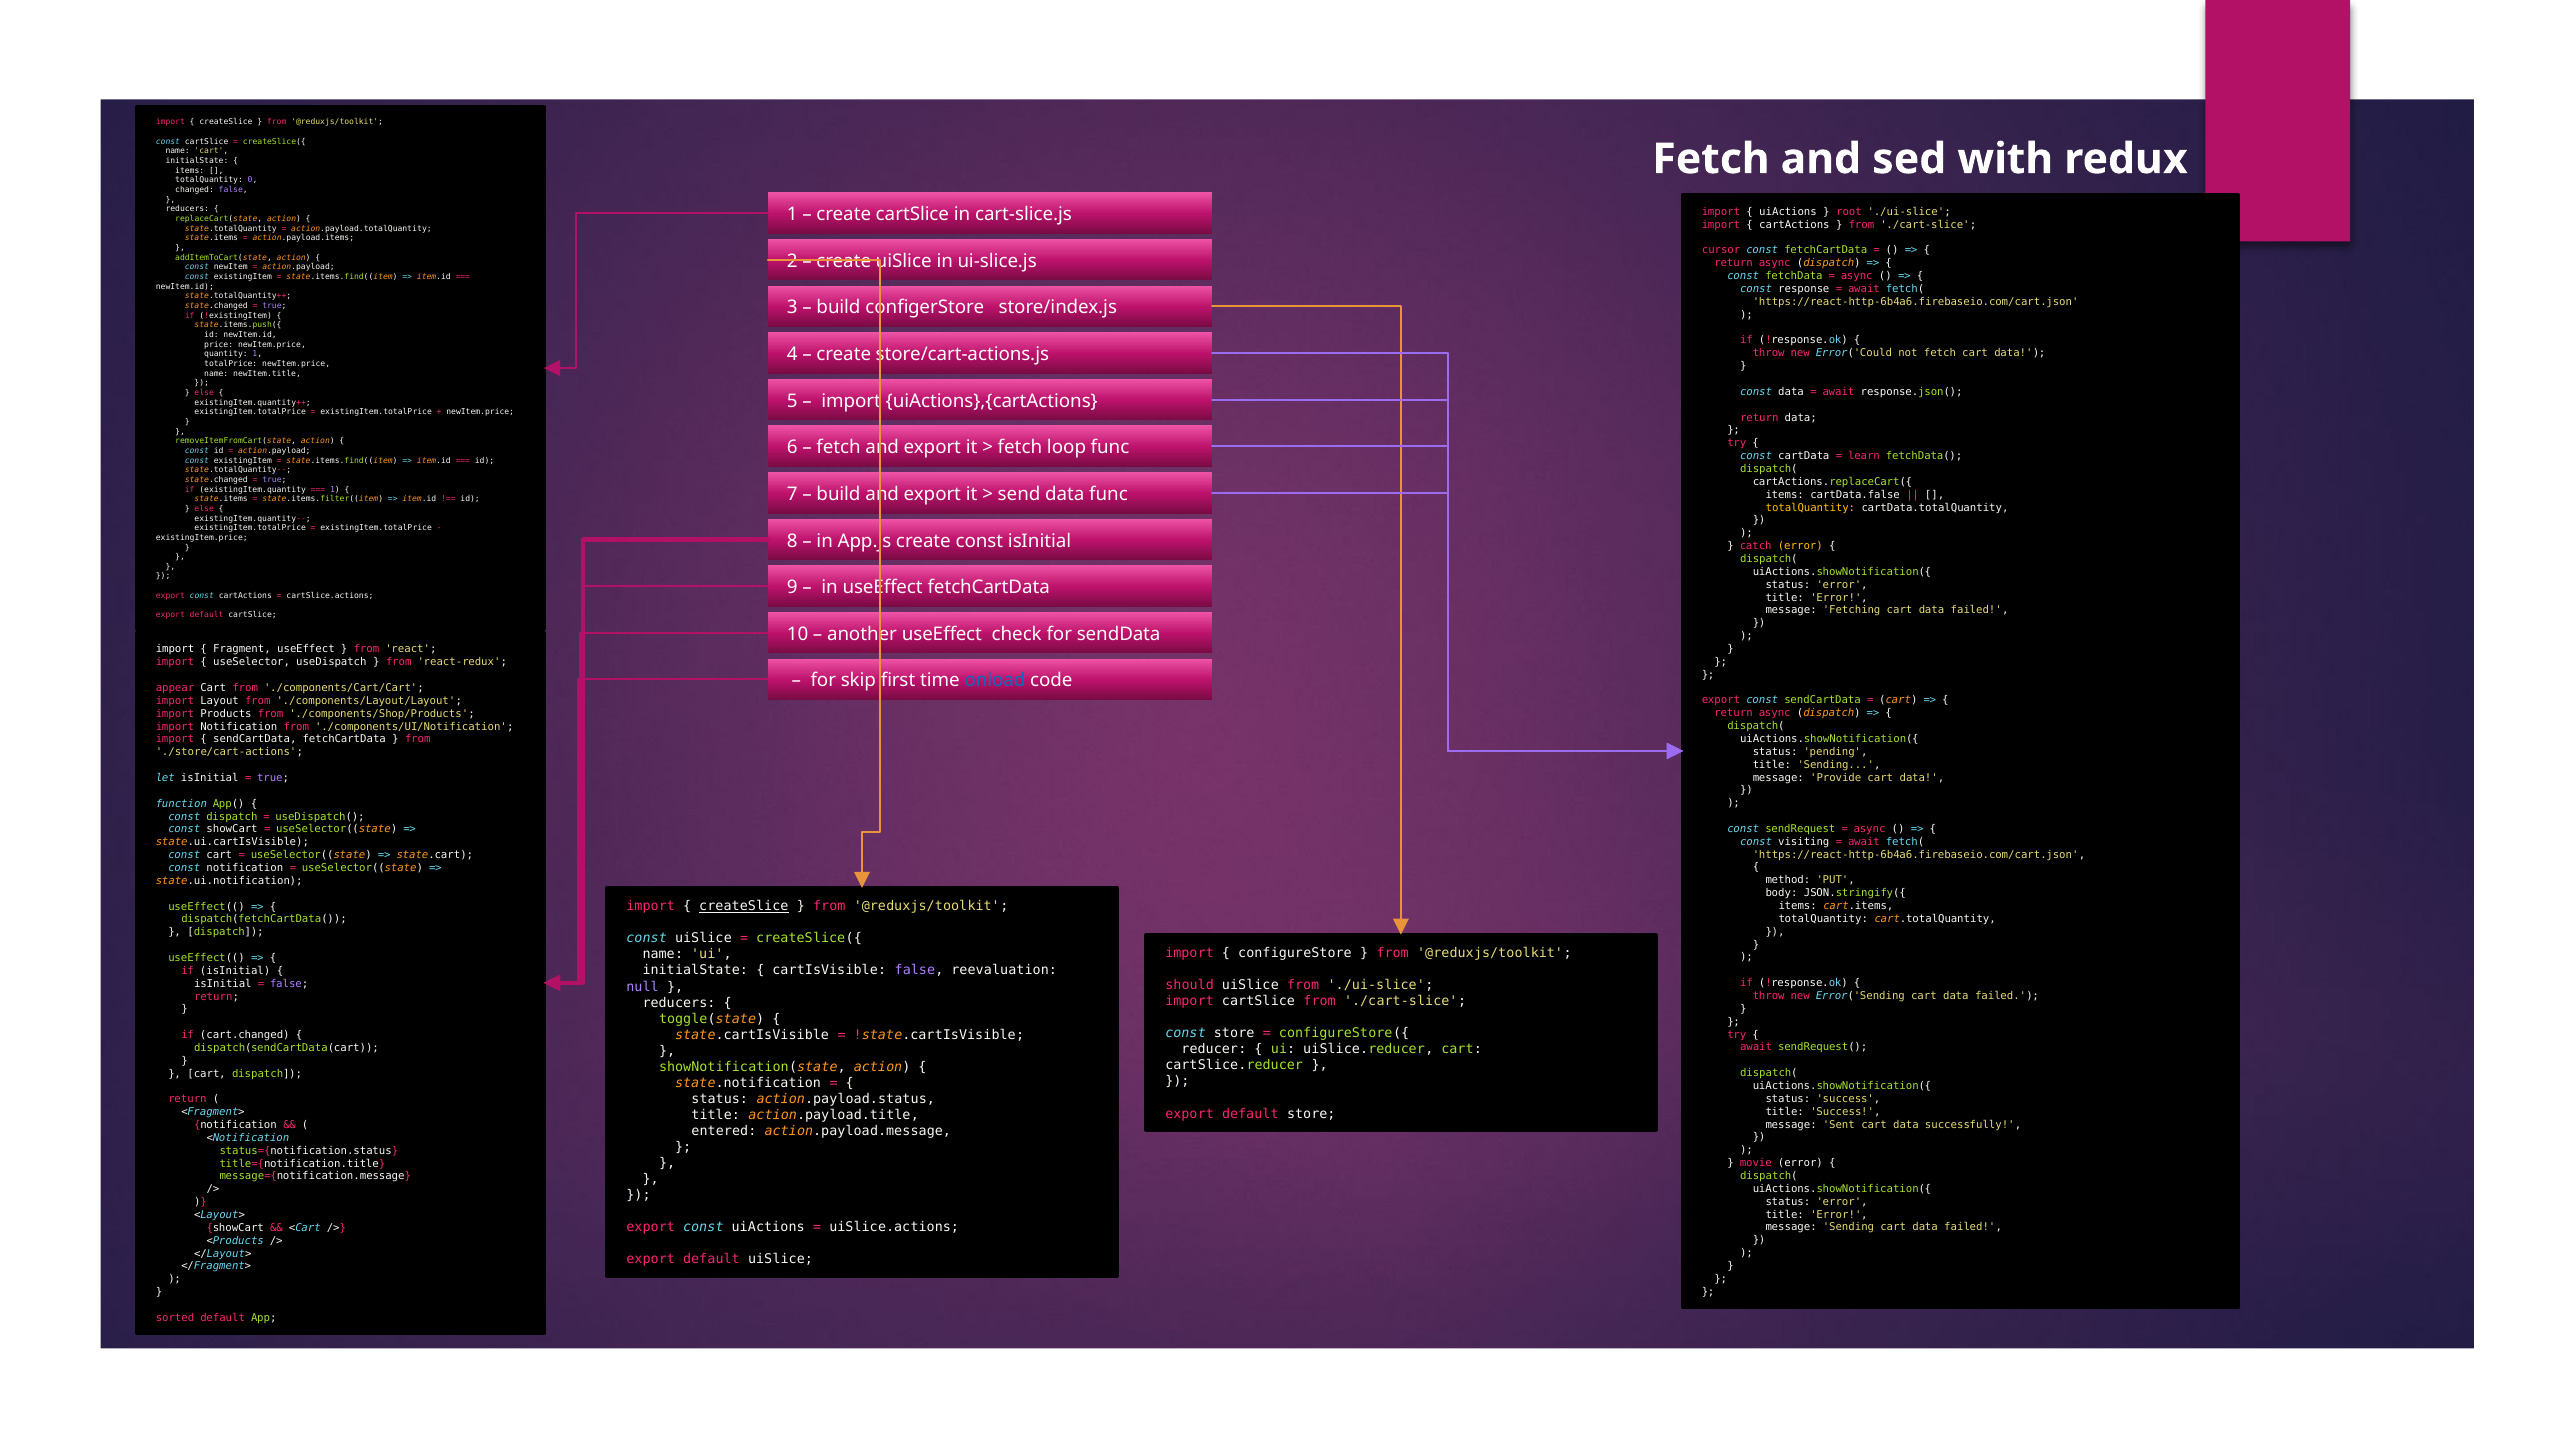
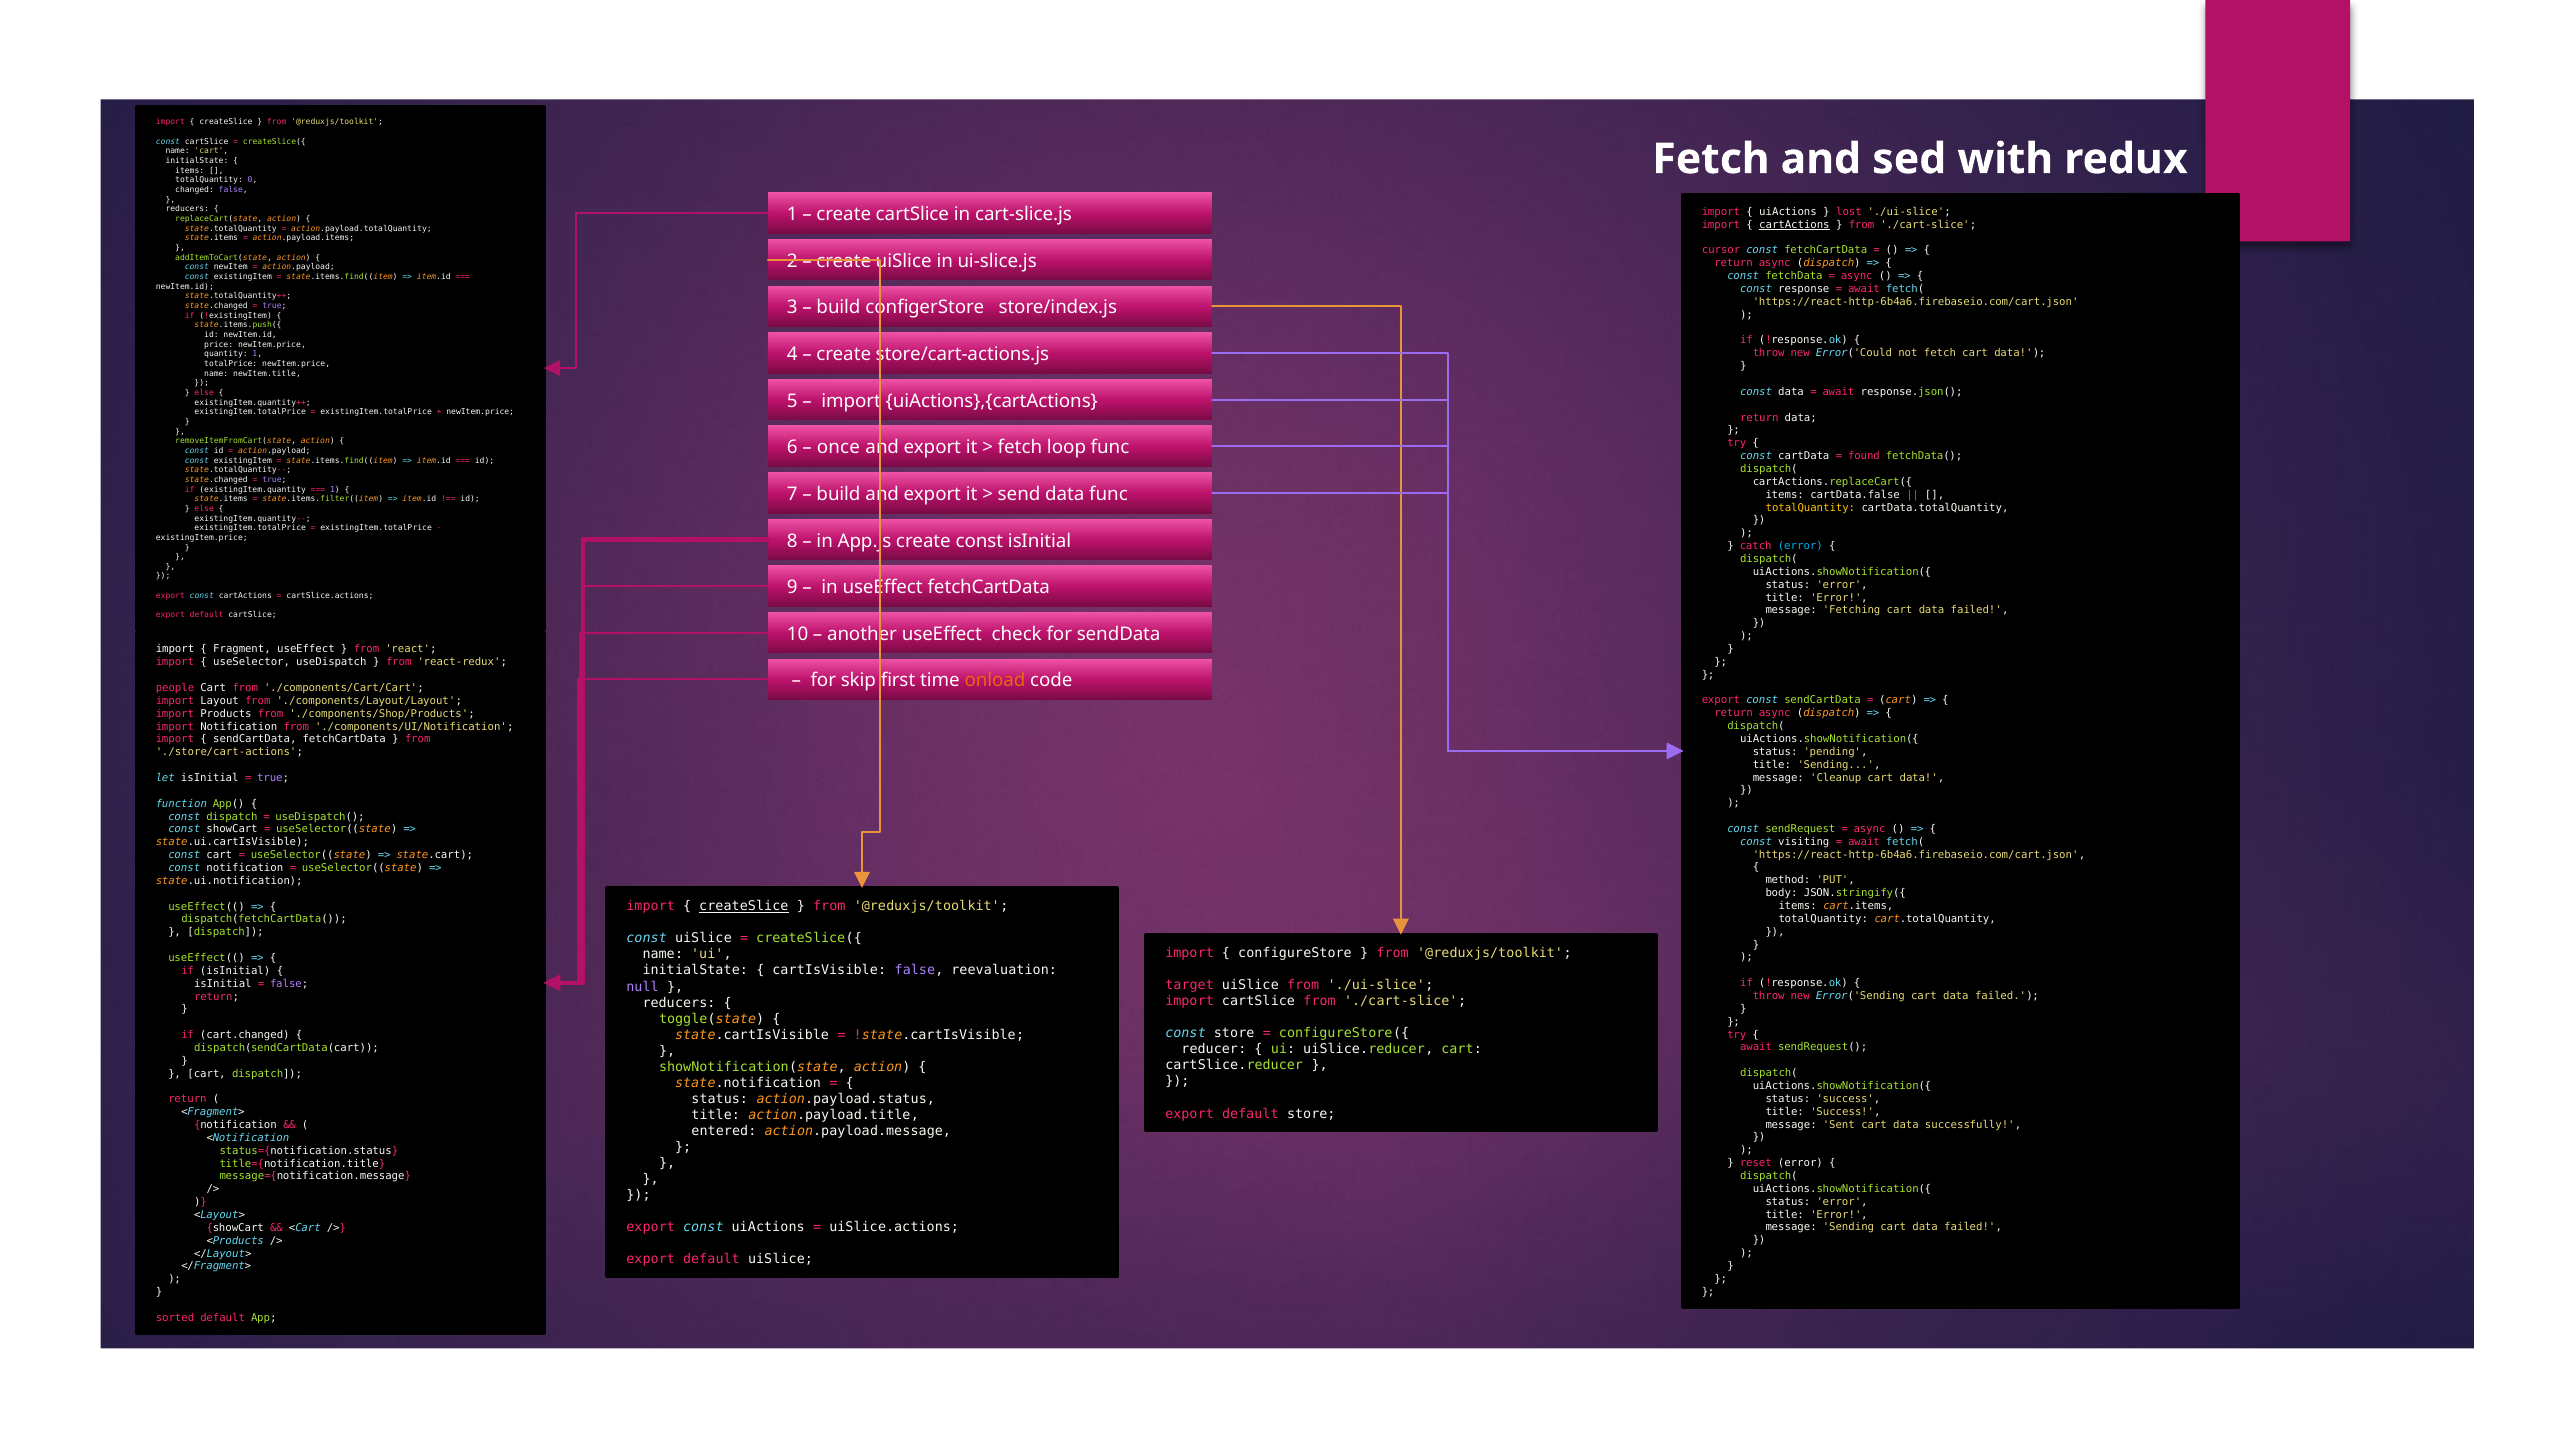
root: root -> lost
cartActions at (1794, 225) underline: none -> present
fetch at (839, 448): fetch -> once
learn: learn -> found
error at (1800, 546) colour: yellow -> light blue
onload colour: blue -> orange
appear: appear -> people
Provide: Provide -> Cleanup
should: should -> target
movie: movie -> reset
